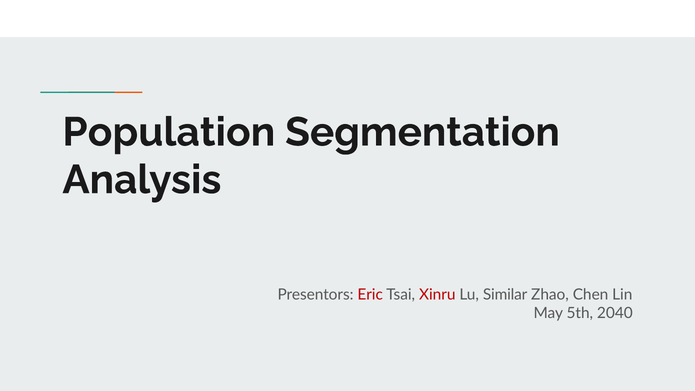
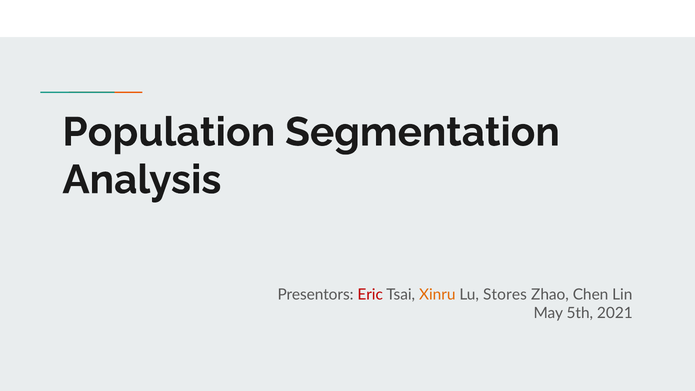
Xinru colour: red -> orange
Similar: Similar -> Stores
2040: 2040 -> 2021
